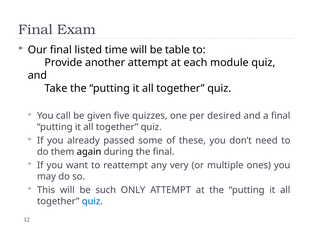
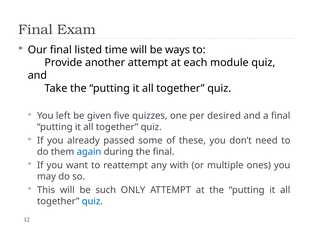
table: table -> ways
call: call -> left
again colour: black -> blue
very: very -> with
